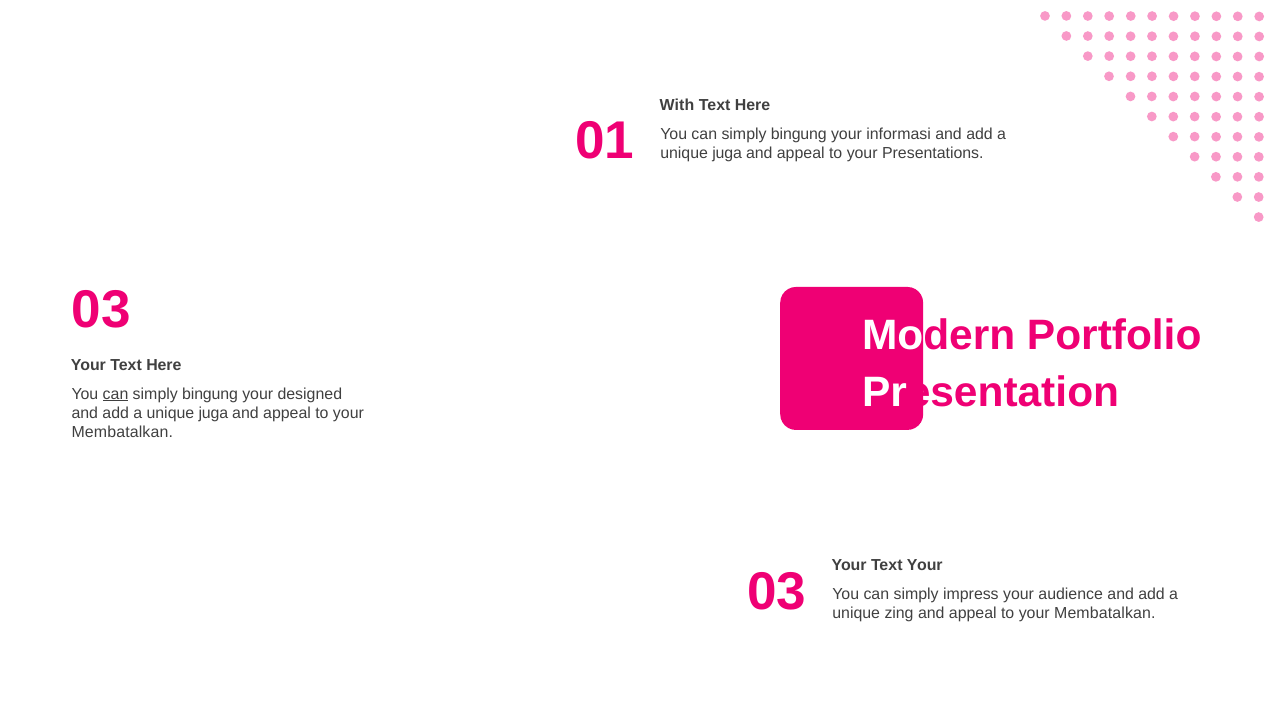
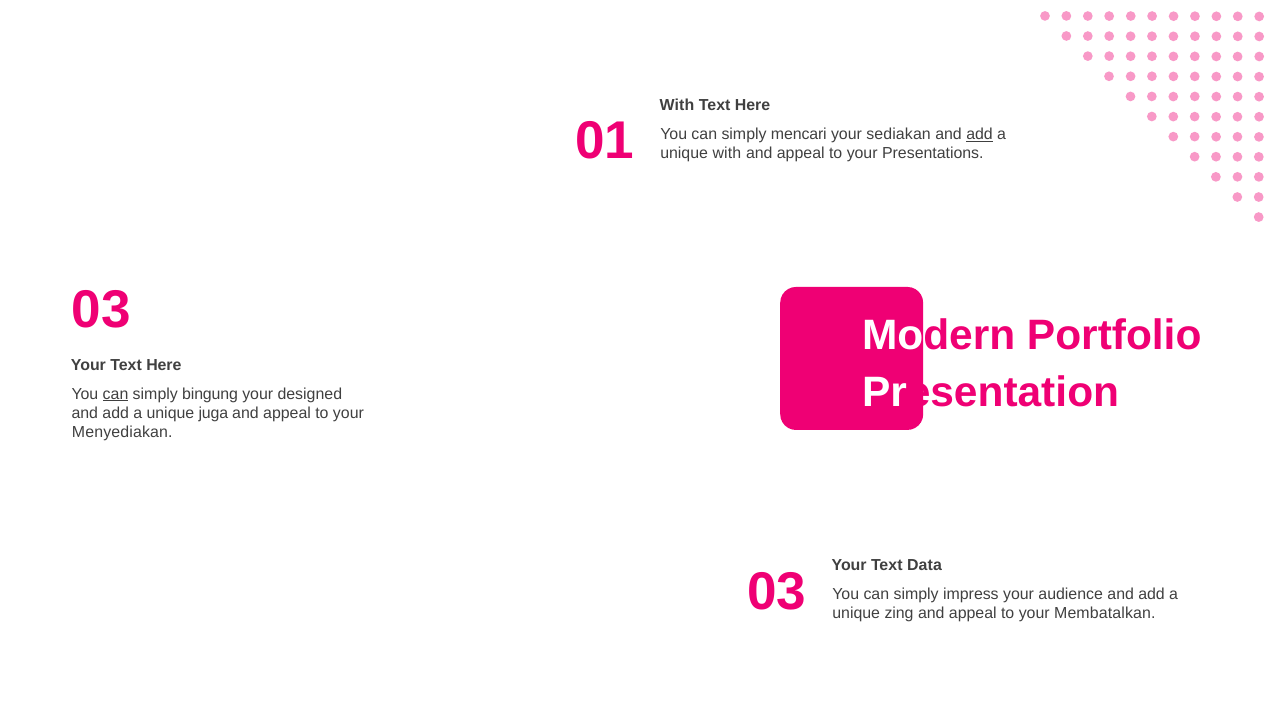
bingung at (799, 134): bingung -> mencari
informasi: informasi -> sediakan
add at (980, 134) underline: none -> present
juga at (727, 153): juga -> with
Membatalkan at (122, 432): Membatalkan -> Menyediakan
Text Your: Your -> Data
